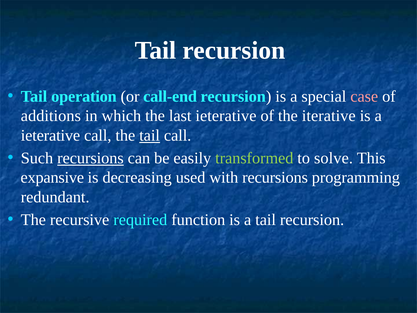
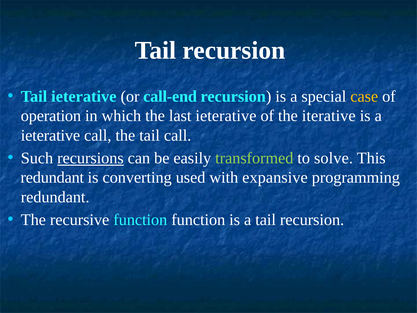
Tail operation: operation -> ieterative
case colour: pink -> yellow
additions: additions -> operation
tail at (150, 135) underline: present -> none
expansive at (52, 177): expansive -> redundant
decreasing: decreasing -> converting
with recursions: recursions -> expansive
recursive required: required -> function
